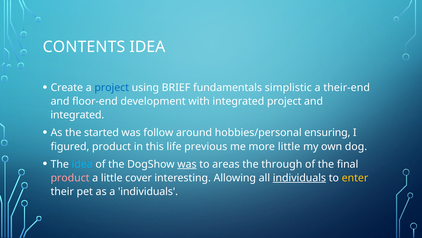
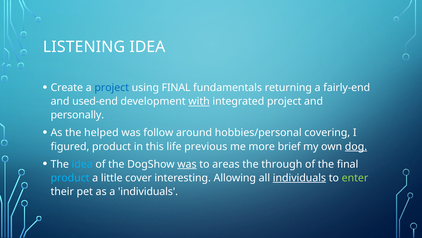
CONTENTS: CONTENTS -> LISTENING
using BRIEF: BRIEF -> FINAL
simplistic: simplistic -> returning
their-end: their-end -> fairly-end
floor-end: floor-end -> used-end
with underline: none -> present
integrated at (77, 115): integrated -> personally
started: started -> helped
ensuring: ensuring -> covering
more little: little -> brief
dog underline: none -> present
product at (70, 177) colour: pink -> light blue
enter colour: yellow -> light green
